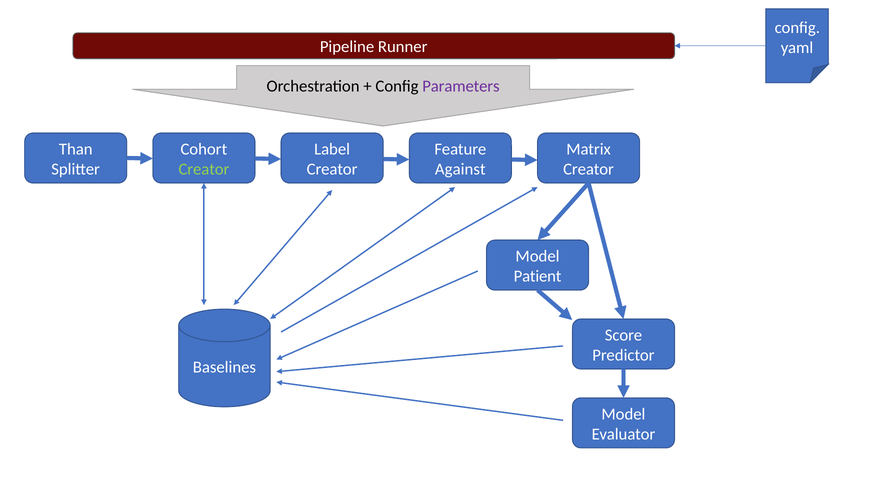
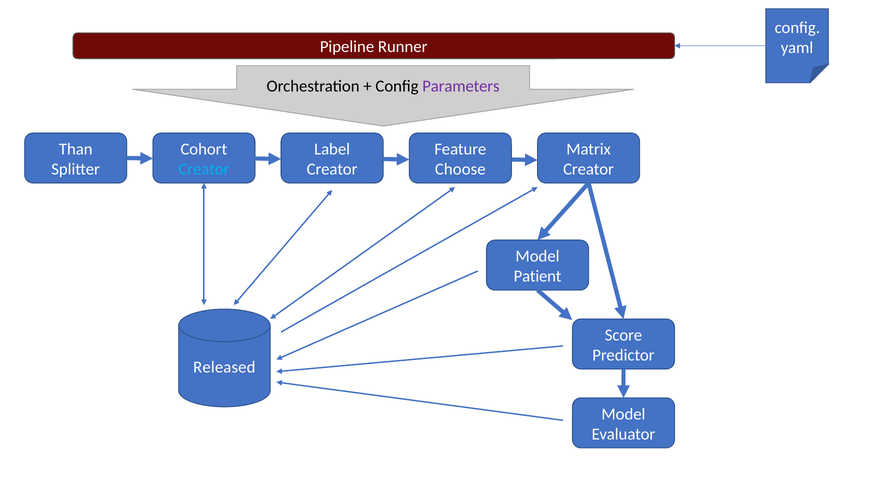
Creator at (204, 169) colour: light green -> light blue
Against: Against -> Choose
Baselines: Baselines -> Released
